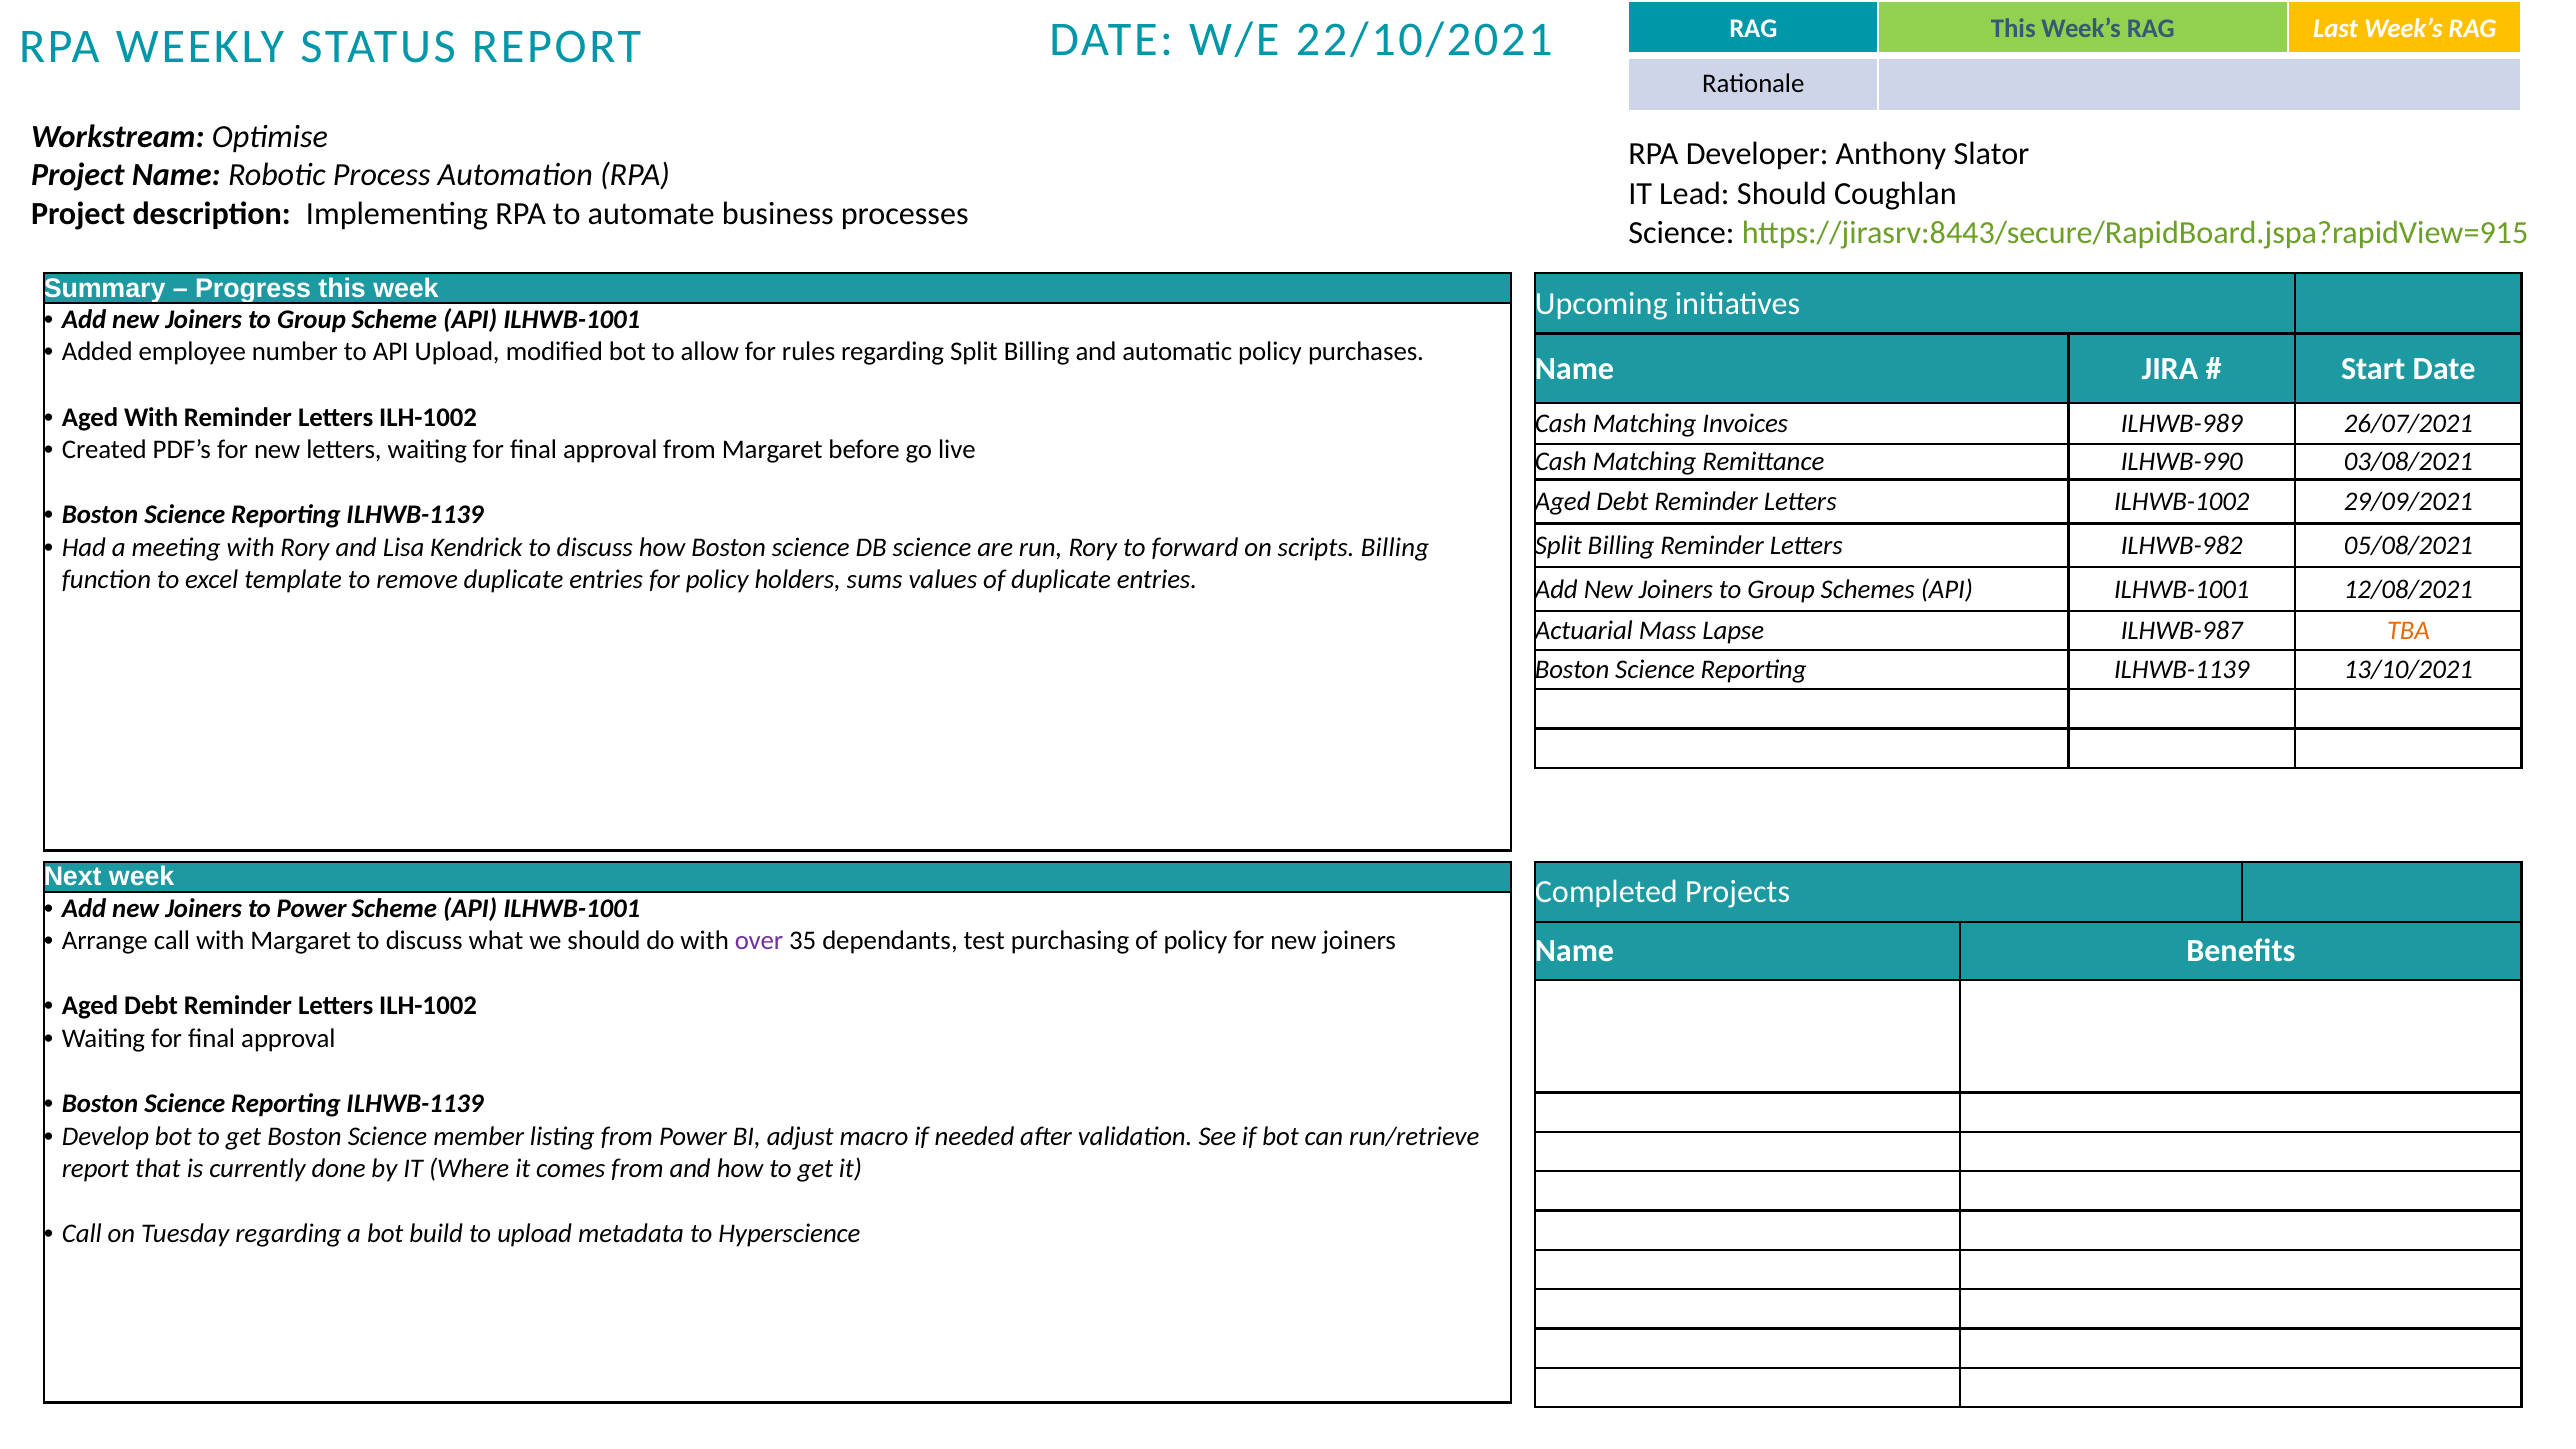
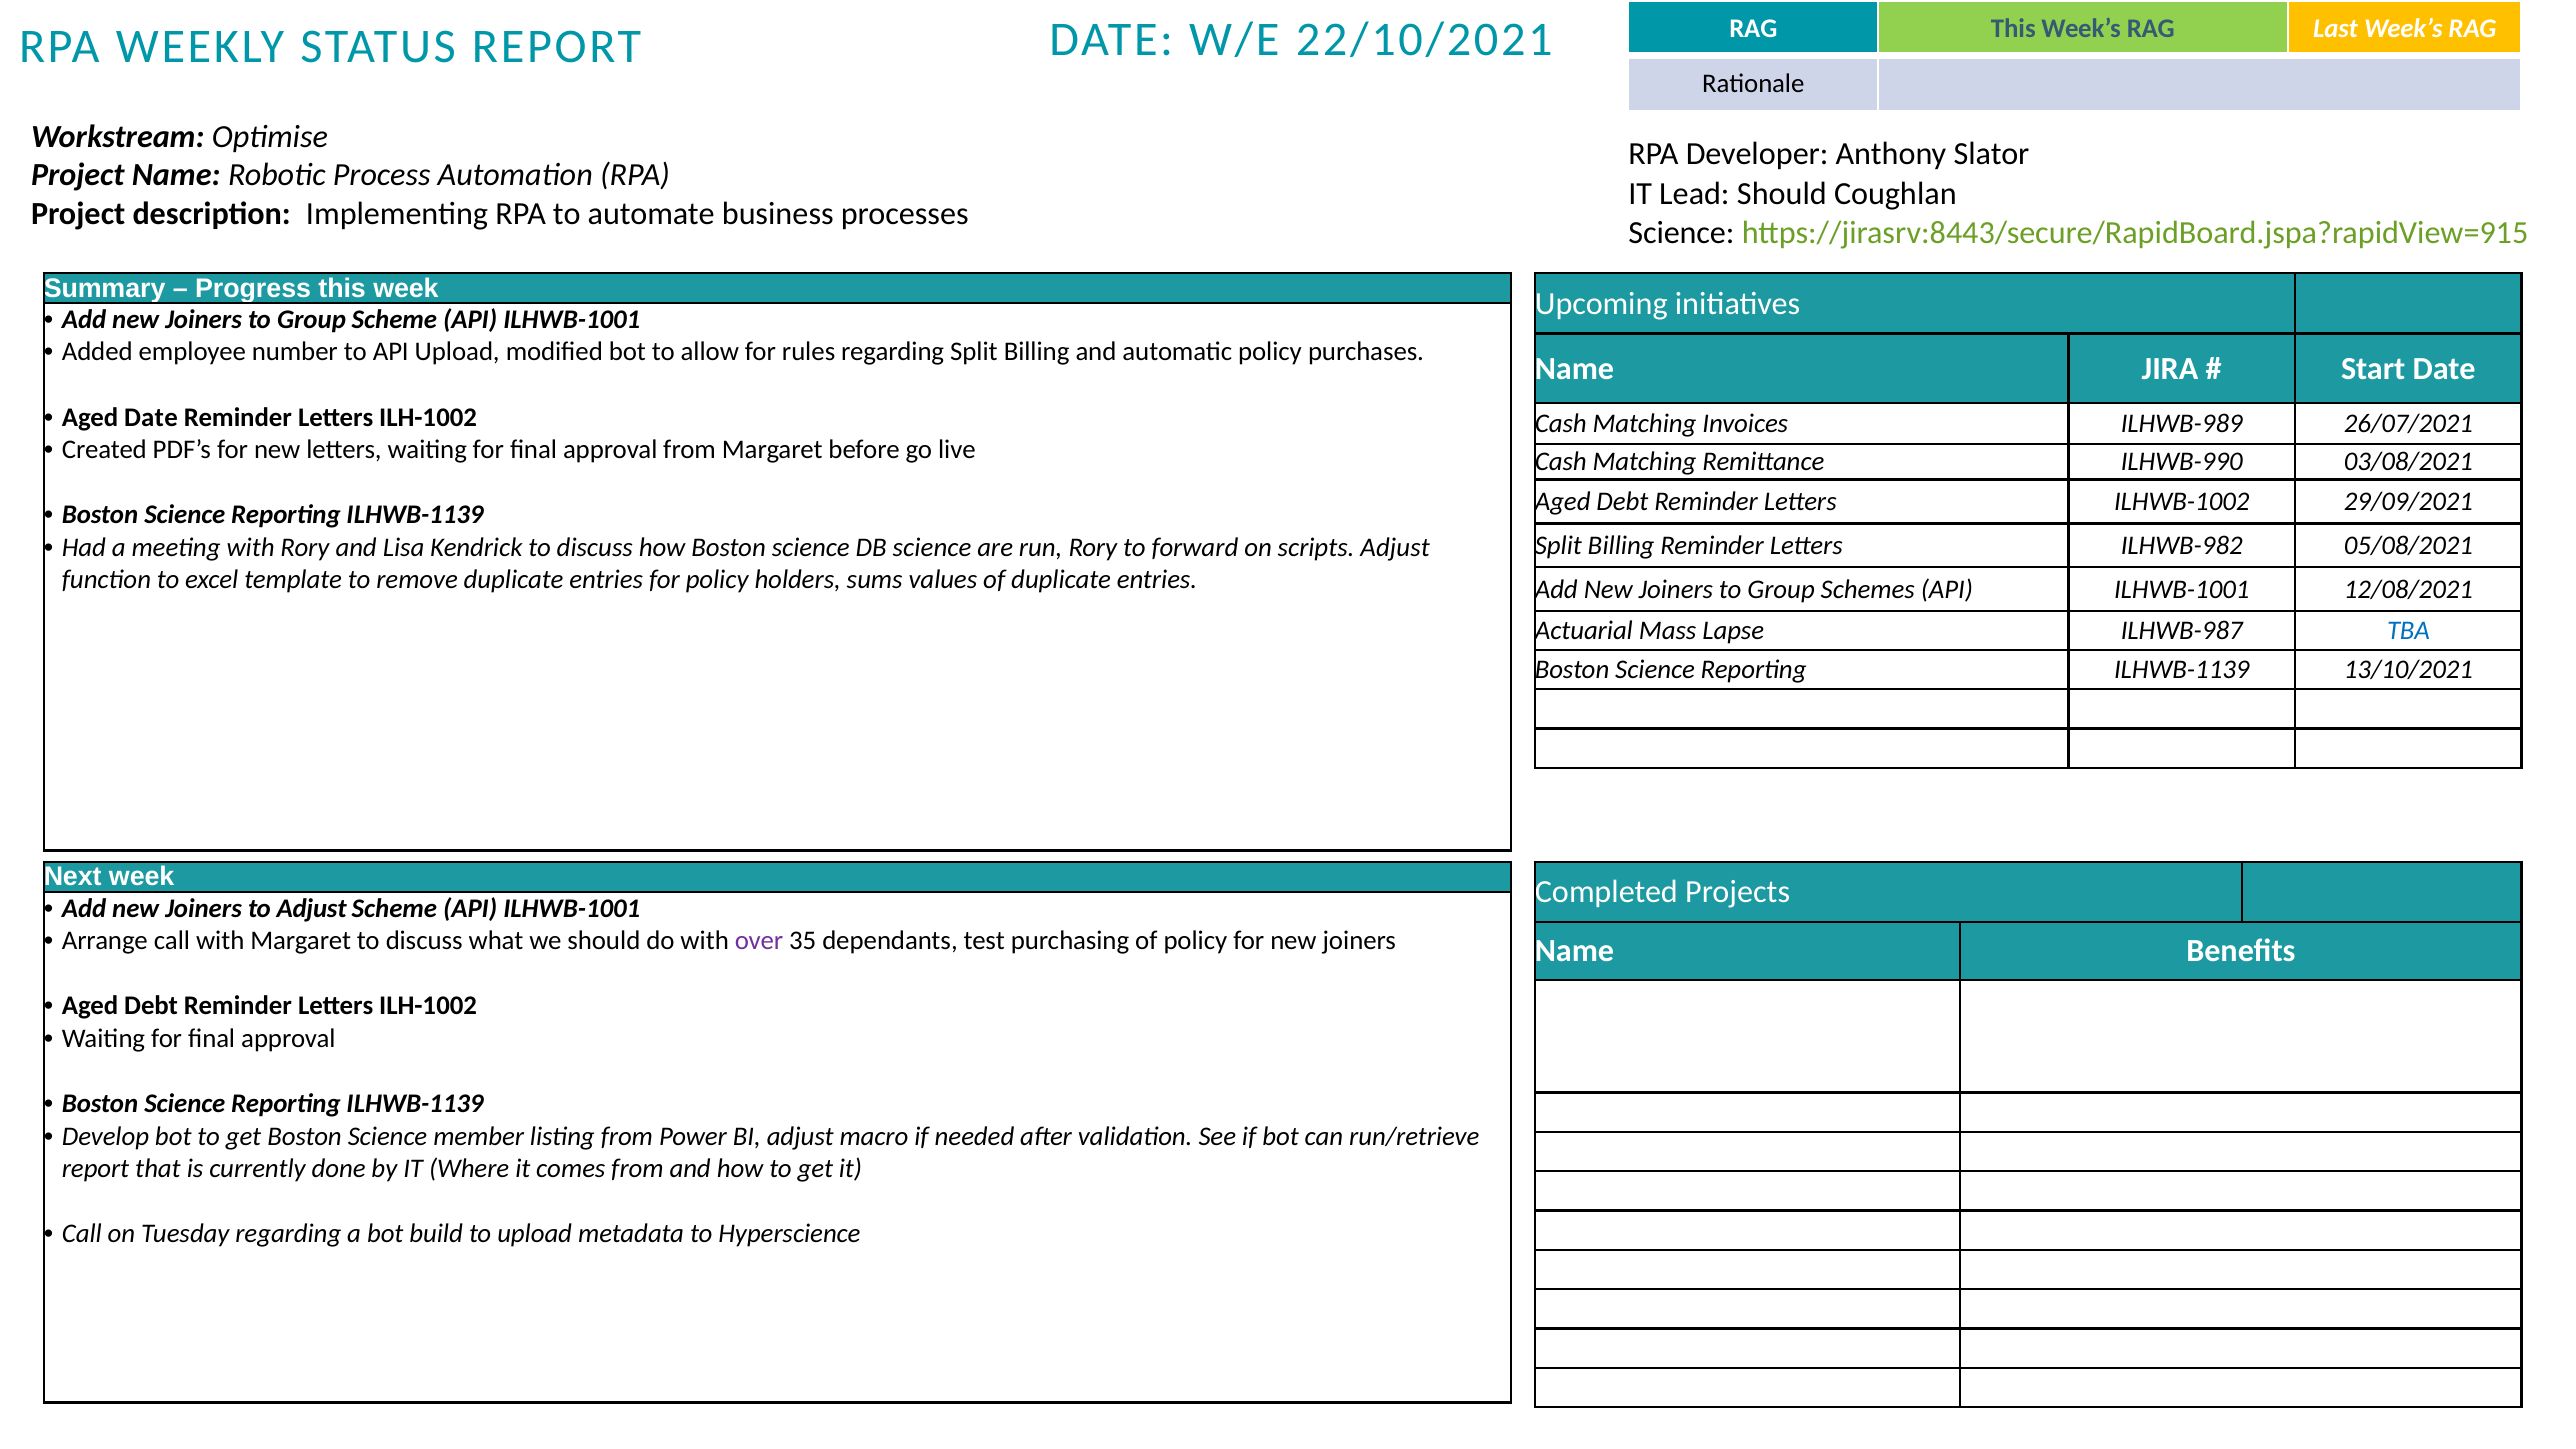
Aged With: With -> Date
scripts Billing: Billing -> Adjust
TBA colour: orange -> blue
to Power: Power -> Adjust
